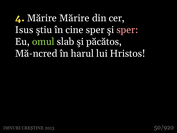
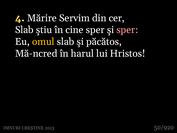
Mărire Mărire: Mărire -> Servim
Isus at (24, 30): Isus -> Slab
omul colour: light green -> yellow
